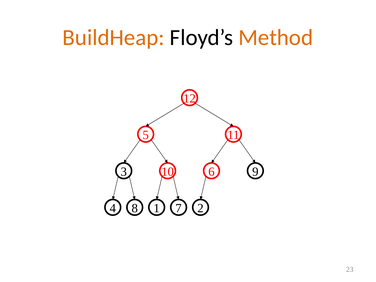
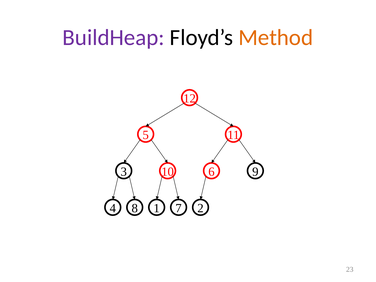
BuildHeap colour: orange -> purple
